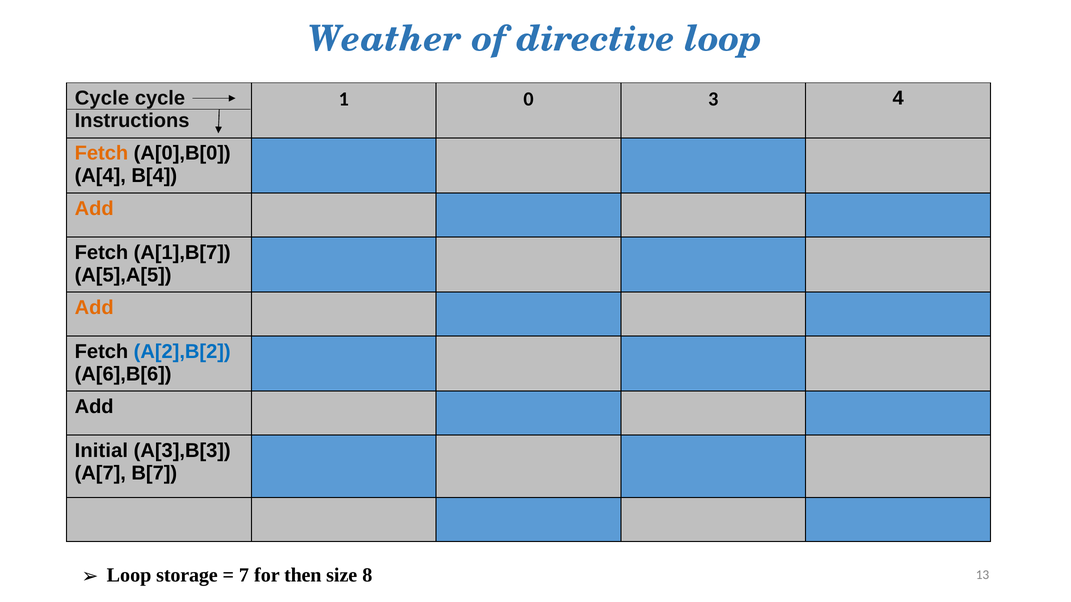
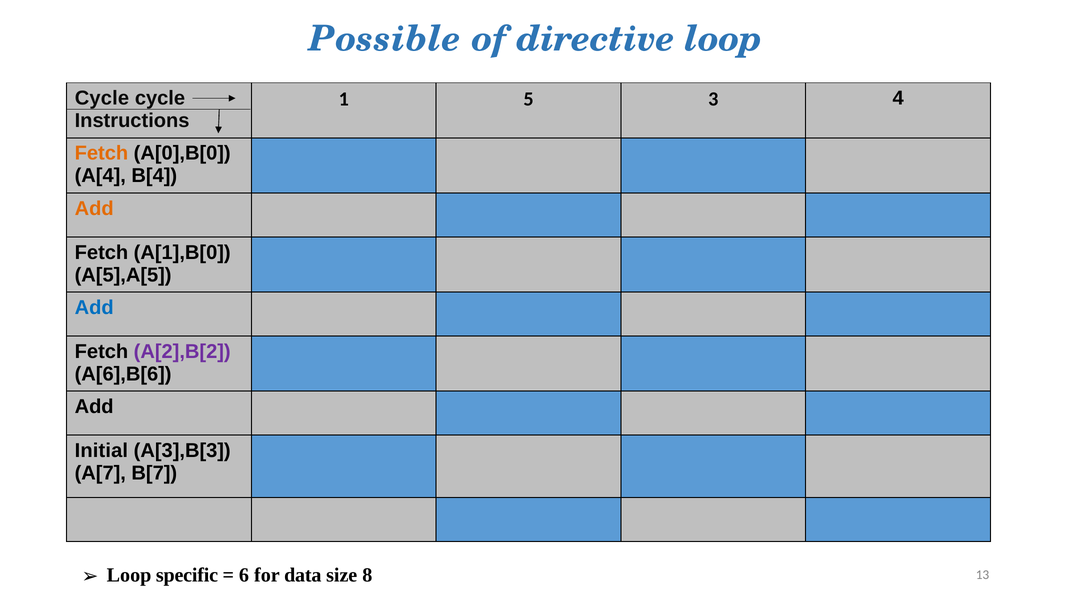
Weather: Weather -> Possible
0: 0 -> 5
A[1],B[7: A[1],B[7 -> A[1],B[0
Add at (94, 308) colour: orange -> blue
A[2],B[2 colour: blue -> purple
storage: storage -> specific
7: 7 -> 6
then: then -> data
